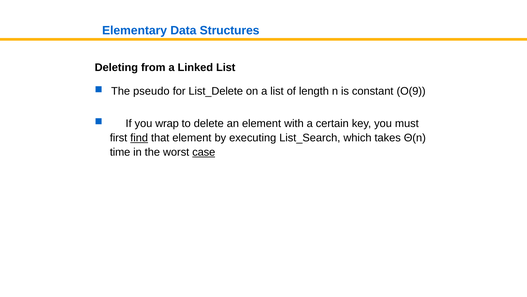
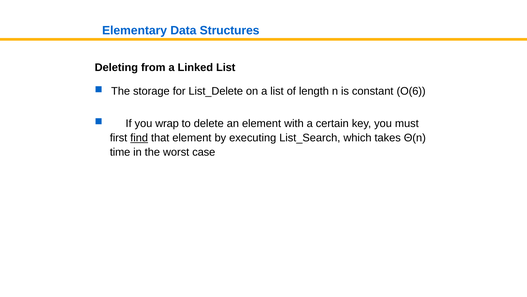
pseudo: pseudo -> storage
O(9: O(9 -> O(6
case underline: present -> none
